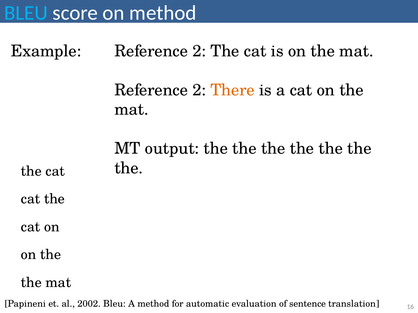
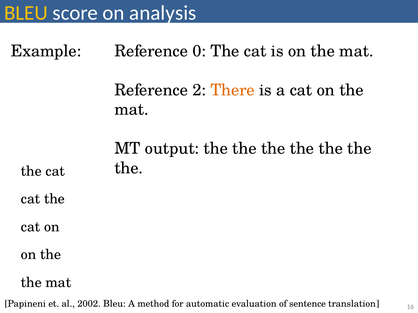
BLEU at (26, 13) colour: light blue -> yellow
on method: method -> analysis
2 at (199, 51): 2 -> 0
